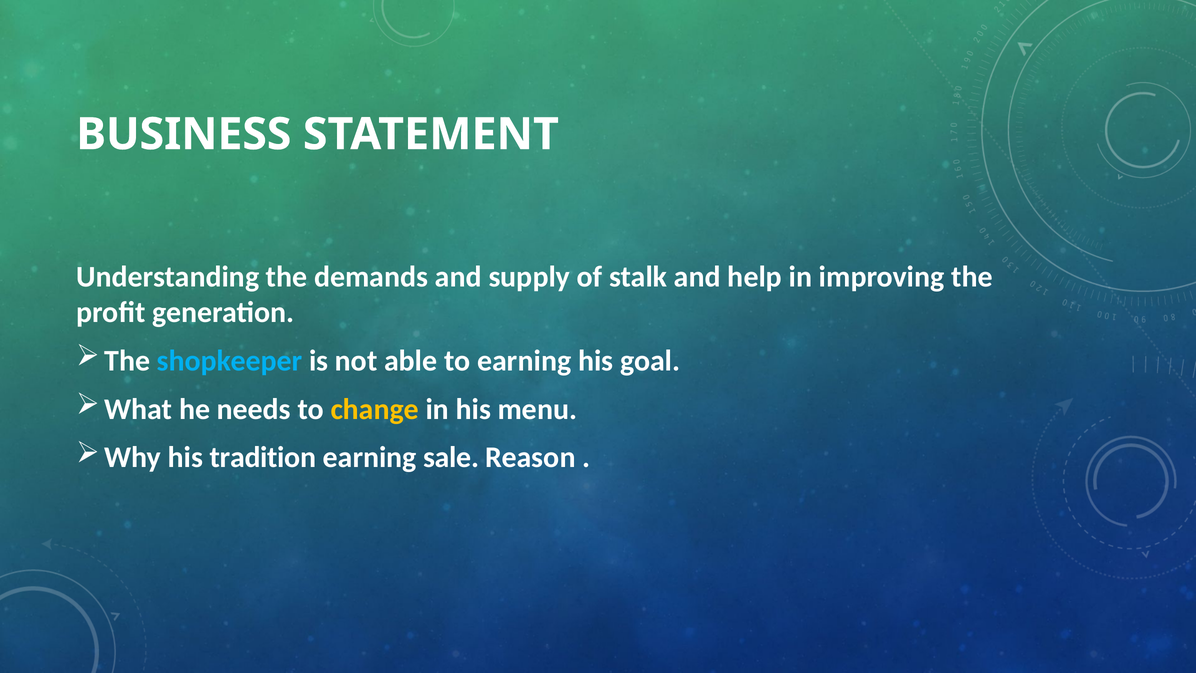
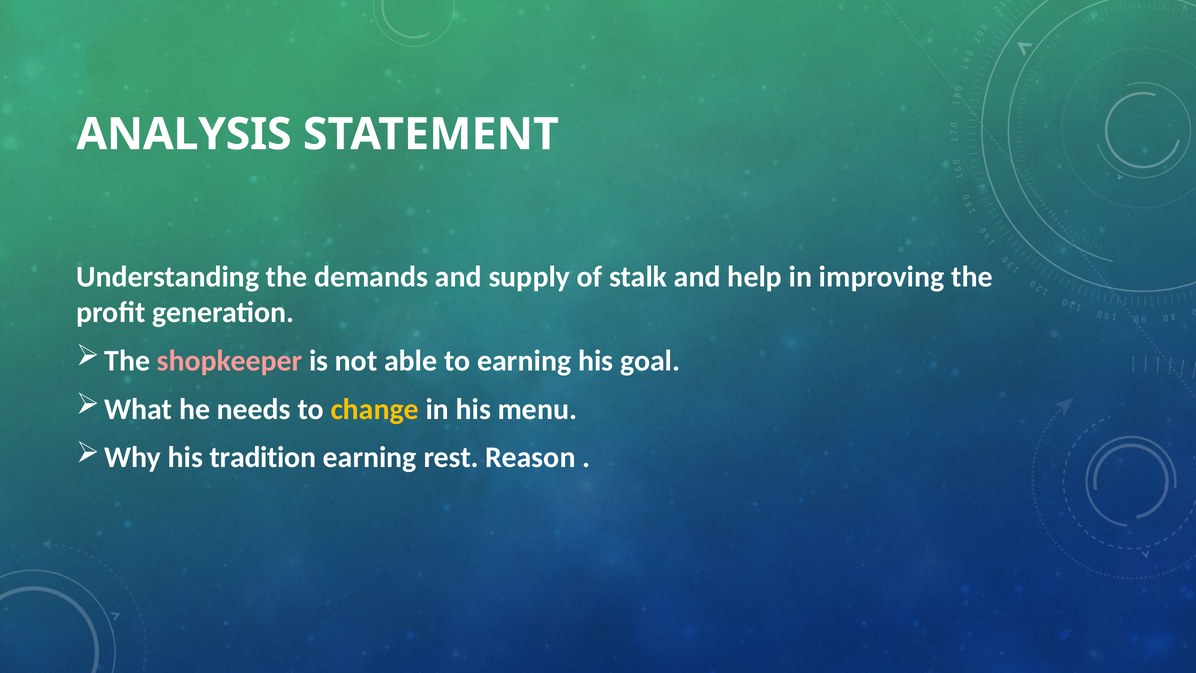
BUSINESS: BUSINESS -> ANALYSIS
shopkeeper colour: light blue -> pink
sale: sale -> rest
